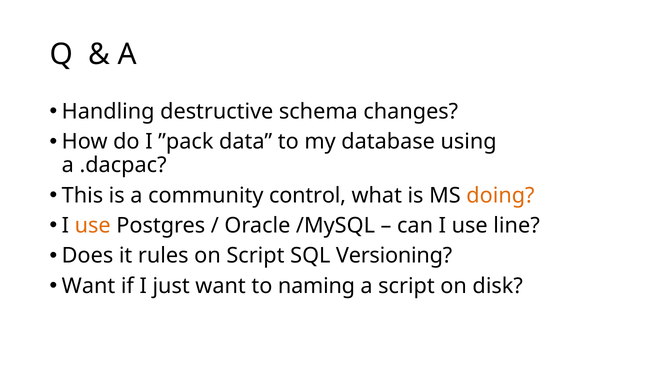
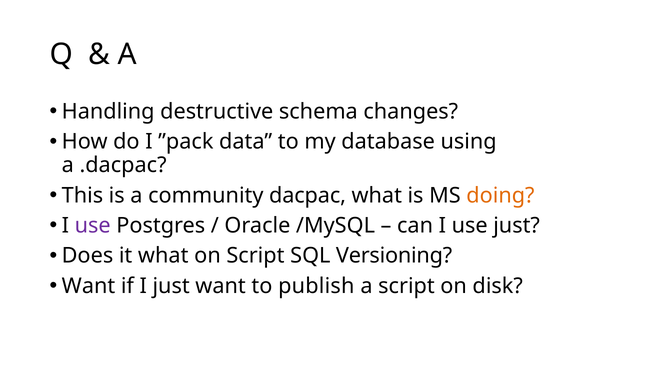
control: control -> dacpac
use at (93, 225) colour: orange -> purple
use line: line -> just
it rules: rules -> what
naming: naming -> publish
